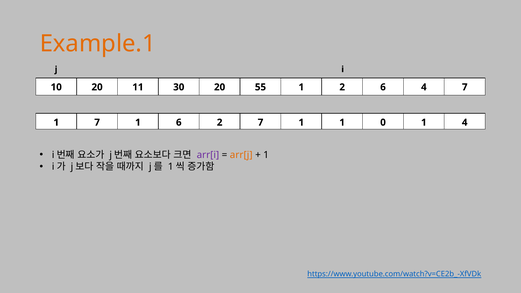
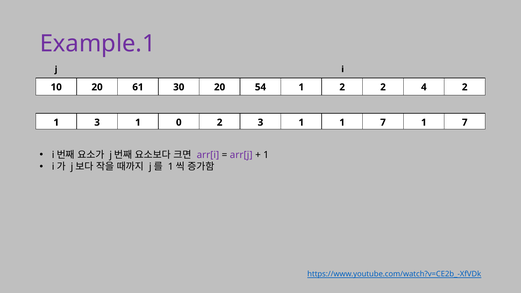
Example.1 colour: orange -> purple
11: 11 -> 61
55: 55 -> 54
2 6: 6 -> 2
4 7: 7 -> 2
1 7: 7 -> 3
1 6: 6 -> 0
2 7: 7 -> 3
1 1 0: 0 -> 7
4 at (465, 122): 4 -> 7
arr[j colour: orange -> purple
